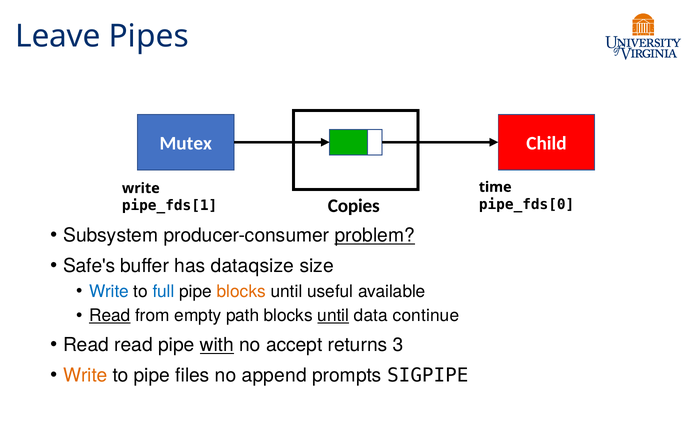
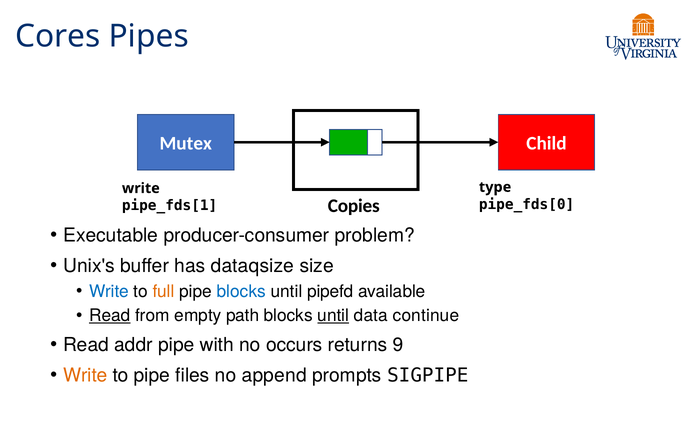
Leave: Leave -> Cores
time: time -> type
Subsystem: Subsystem -> Executable
problem underline: present -> none
Safe's: Safe's -> Unix's
full colour: blue -> orange
blocks at (241, 291) colour: orange -> blue
useful: useful -> pipefd
Read read: read -> addr
with underline: present -> none
accept: accept -> occurs
3: 3 -> 9
